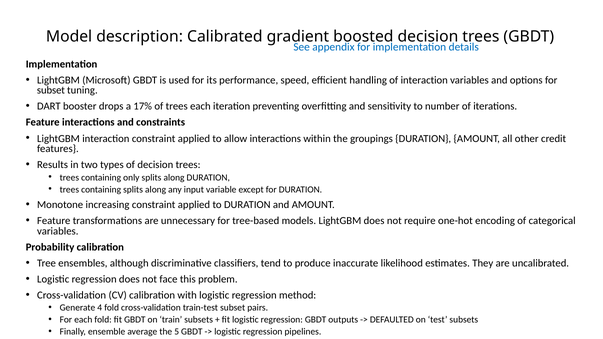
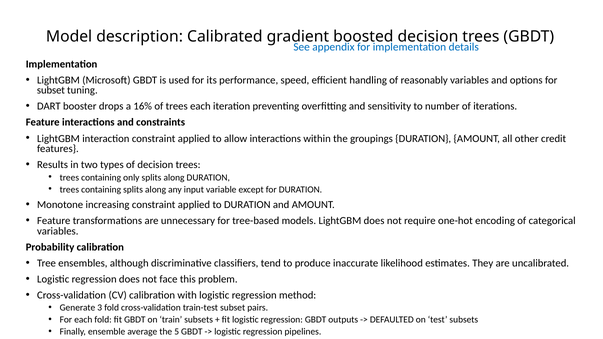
of interaction: interaction -> reasonably
17%: 17% -> 16%
4: 4 -> 3
